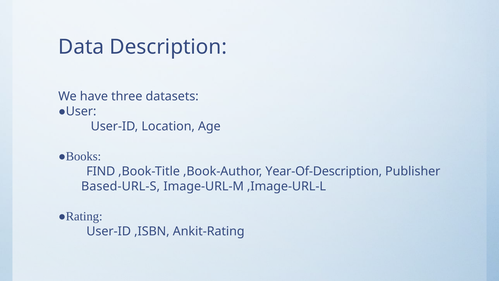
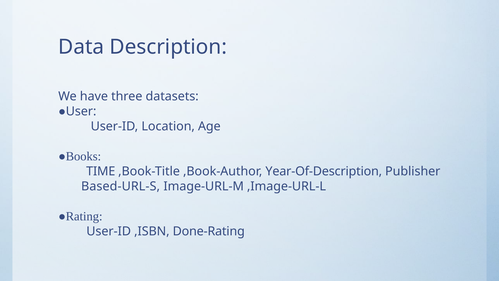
FIND: FIND -> TIME
Ankit-Rating: Ankit-Rating -> Done-Rating
